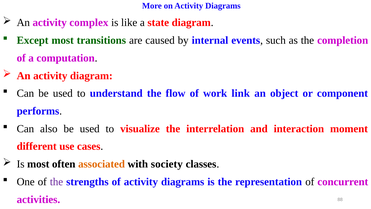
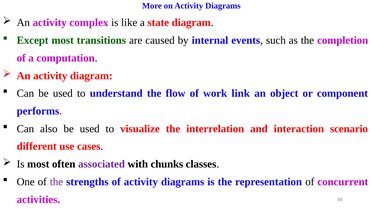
moment: moment -> scenario
associated colour: orange -> purple
society: society -> chunks
